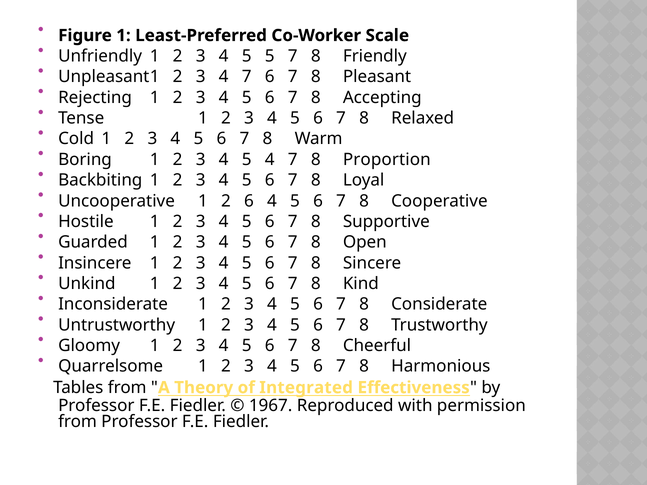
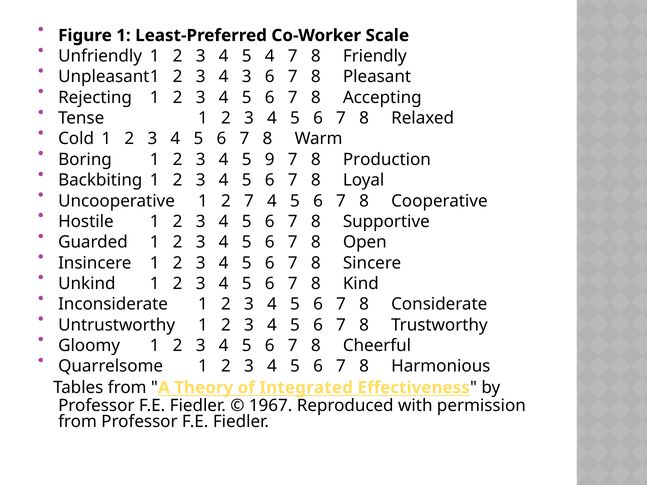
5 5: 5 -> 4
3 4 7: 7 -> 3
5 4: 4 -> 9
Proportion: Proportion -> Production
2 6: 6 -> 7
